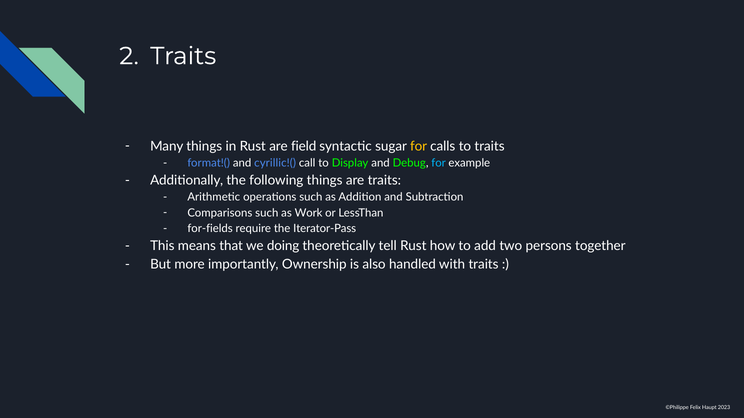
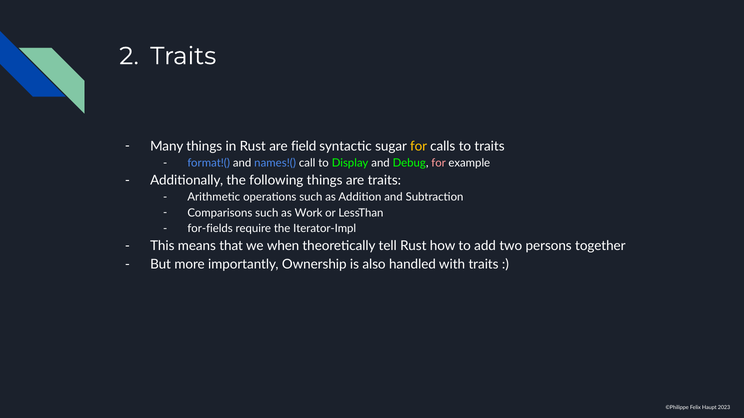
cyrillic!(: cyrillic!( -> names!(
for at (439, 163) colour: light blue -> pink
Iterator-Pass: Iterator-Pass -> Iterator-Impl
doing: doing -> when
